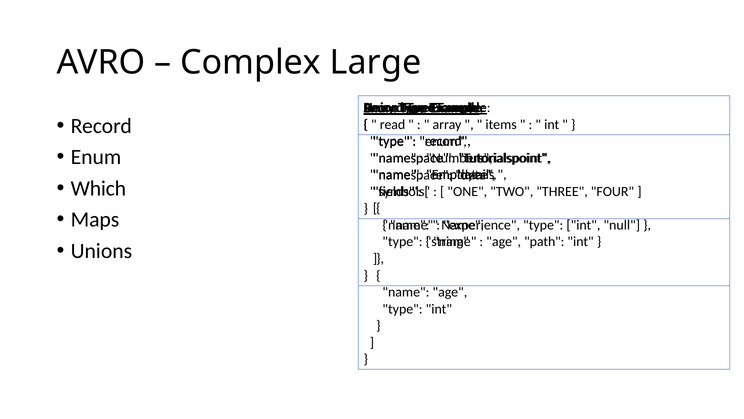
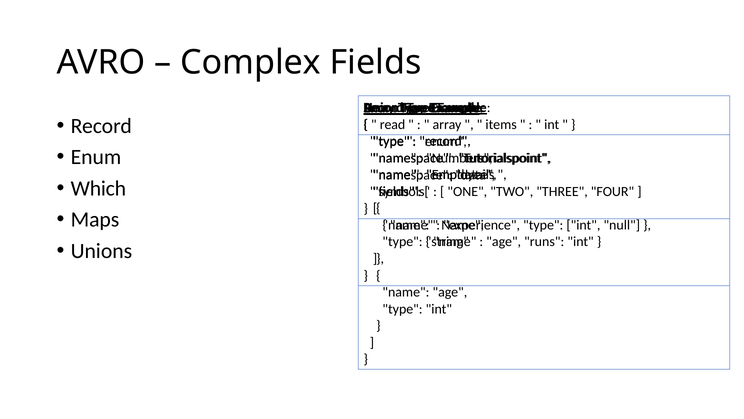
Complex Large: Large -> Fields
path: path -> runs
